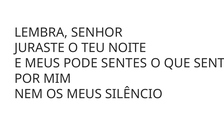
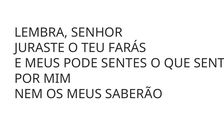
NOITE: NOITE -> FARÁS
SILÊNCIO: SILÊNCIO -> SABERÃO
